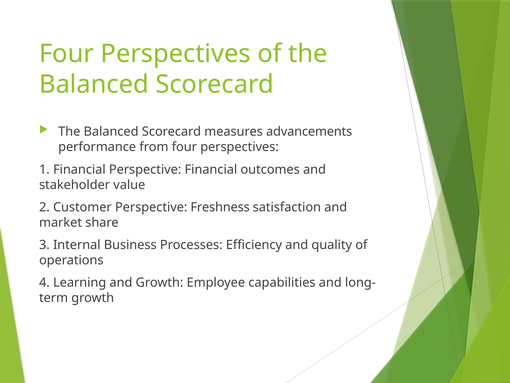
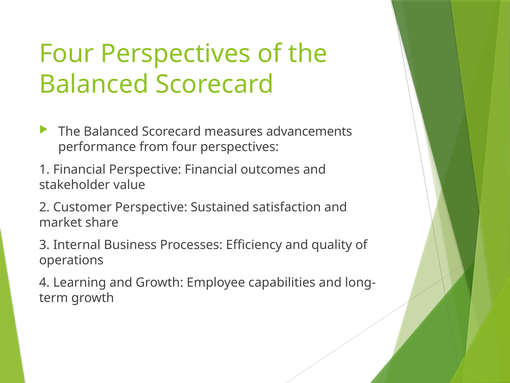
Freshness: Freshness -> Sustained
